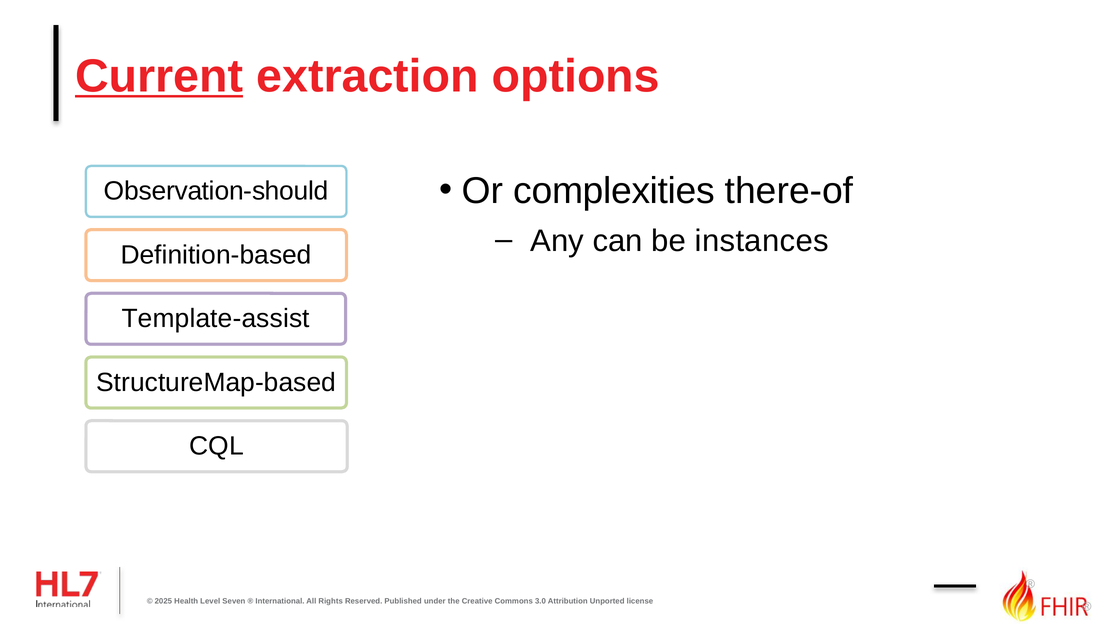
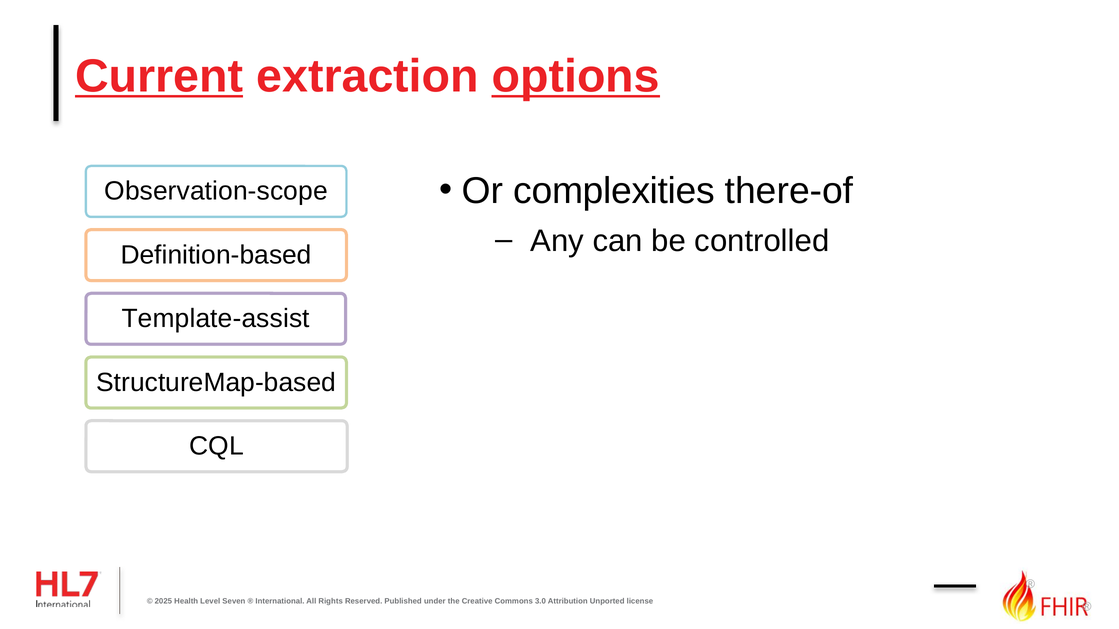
options underline: none -> present
Observation-should: Observation-should -> Observation-scope
instances: instances -> controlled
